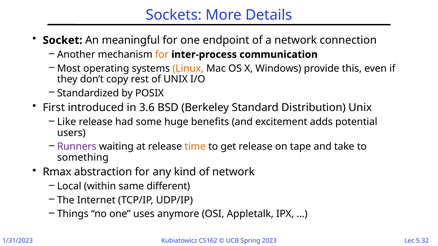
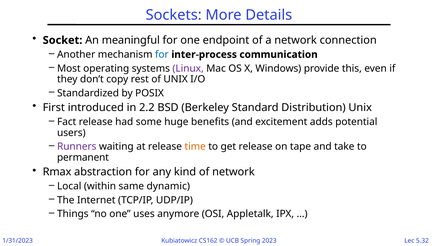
for at (162, 55) colour: orange -> blue
Linux colour: orange -> purple
3.6: 3.6 -> 2.2
Like: Like -> Fact
something: something -> permanent
different: different -> dynamic
